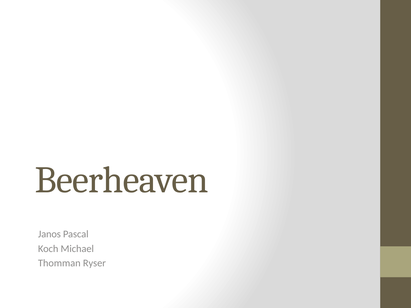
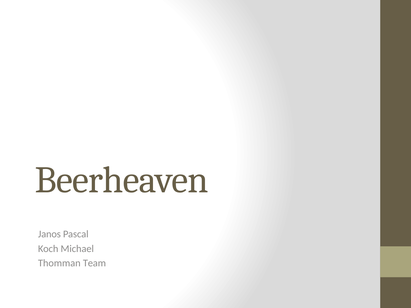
Ryser: Ryser -> Team
